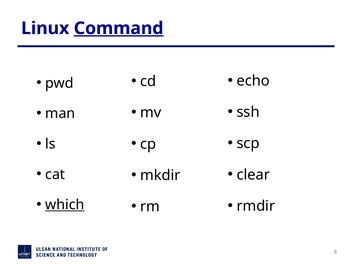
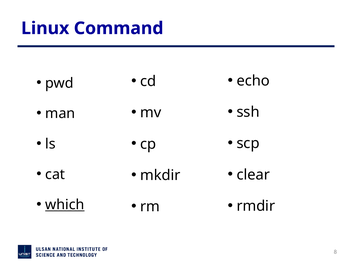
Command underline: present -> none
